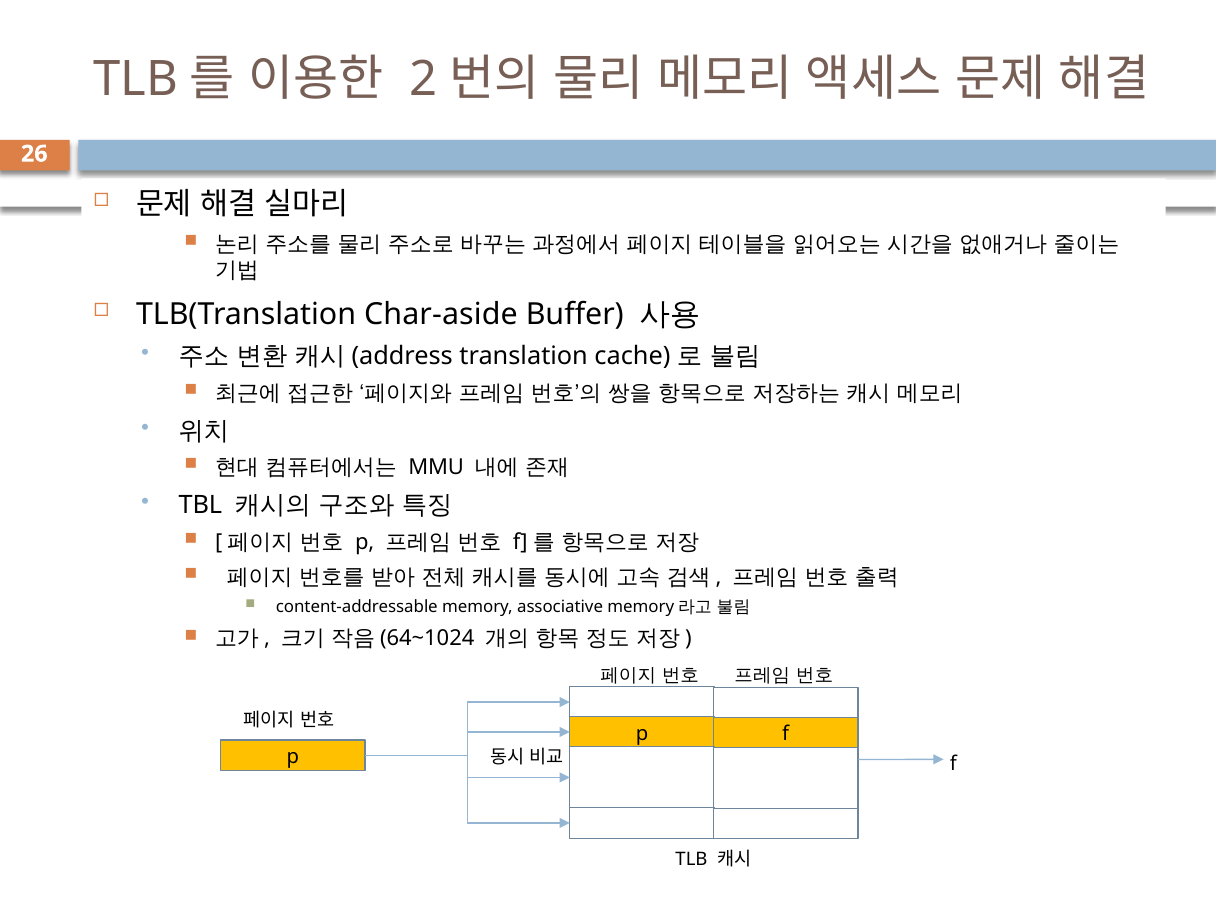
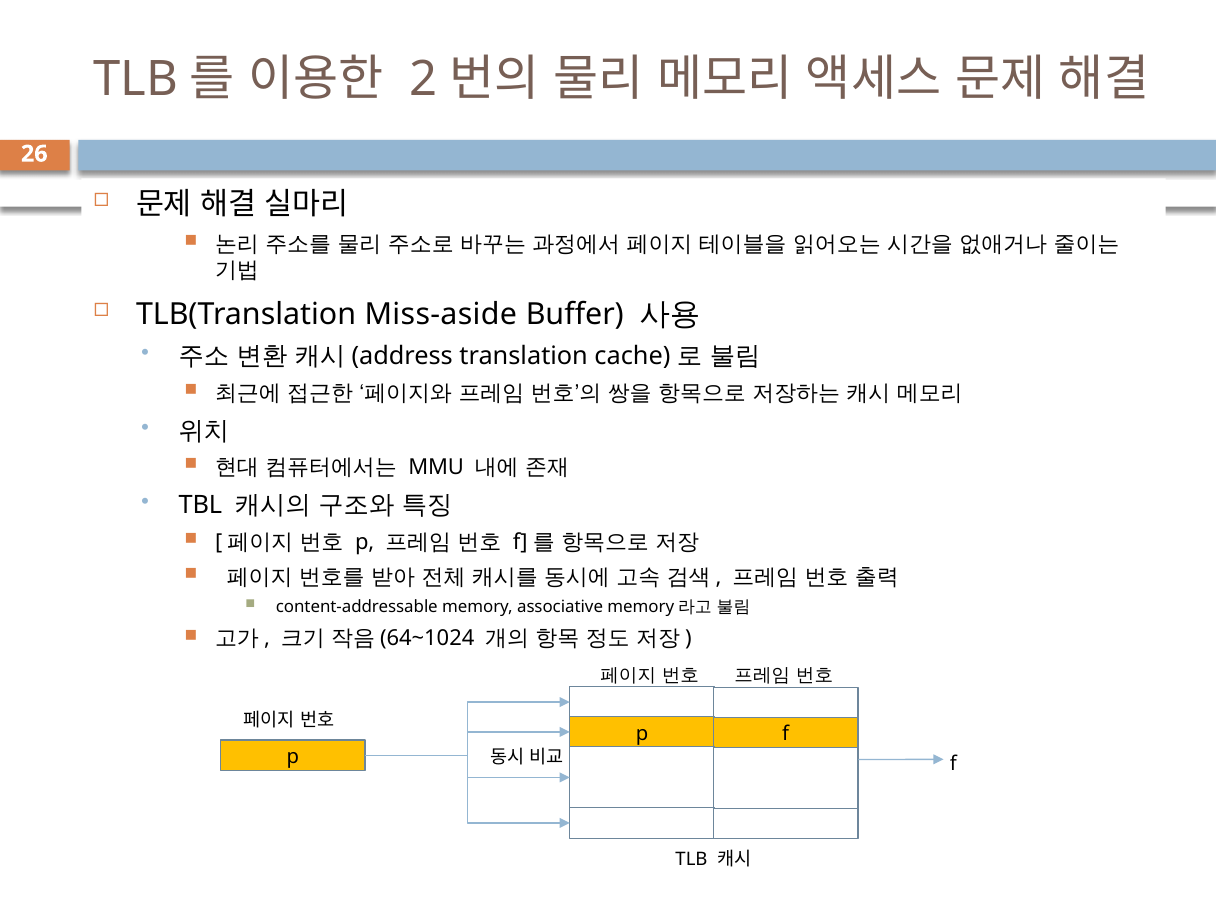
Char-aside: Char-aside -> Miss-aside
